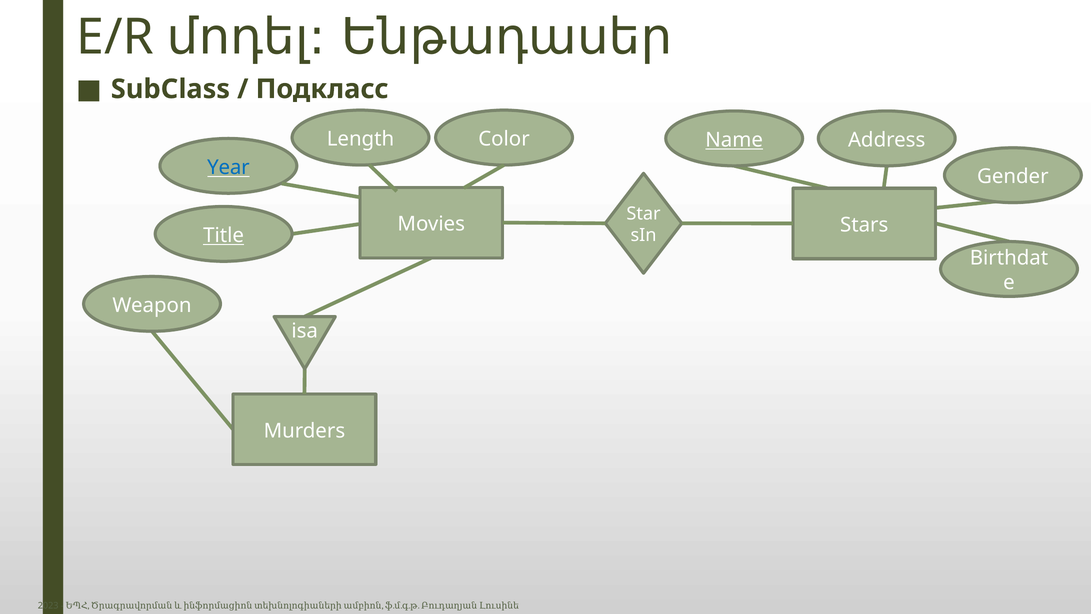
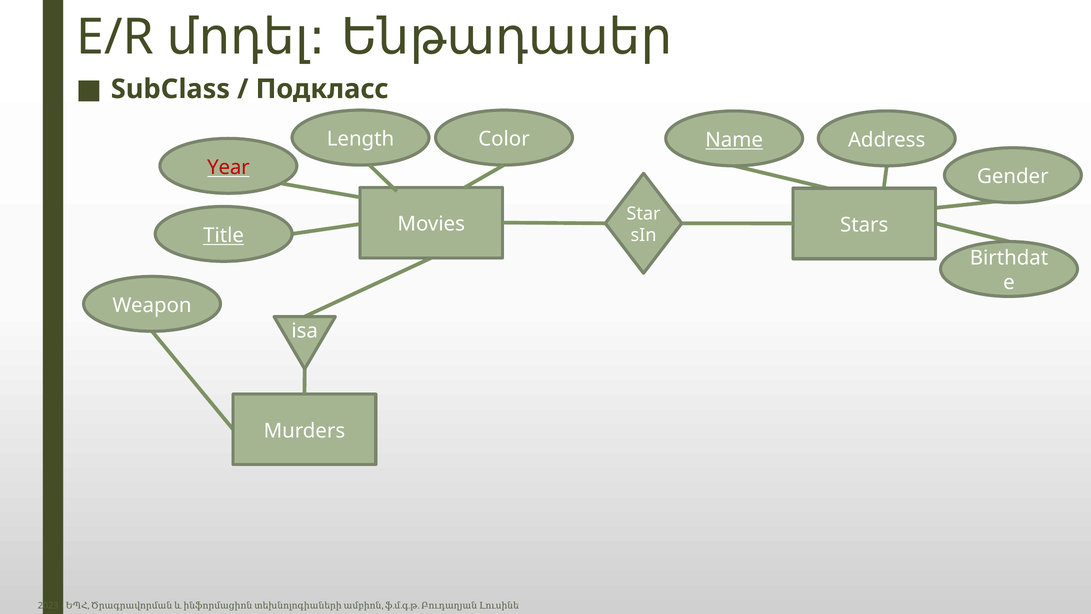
Year colour: blue -> red
